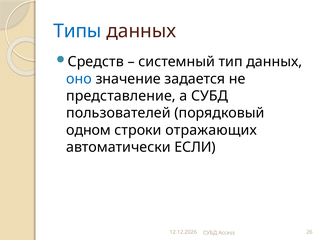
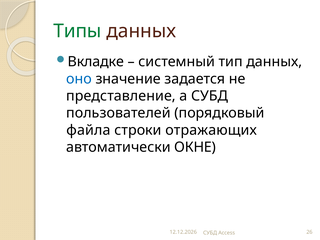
Типы colour: blue -> green
Средств: Средств -> Вкладке
одном: одном -> файла
ЕСЛИ: ЕСЛИ -> ОКНЕ
